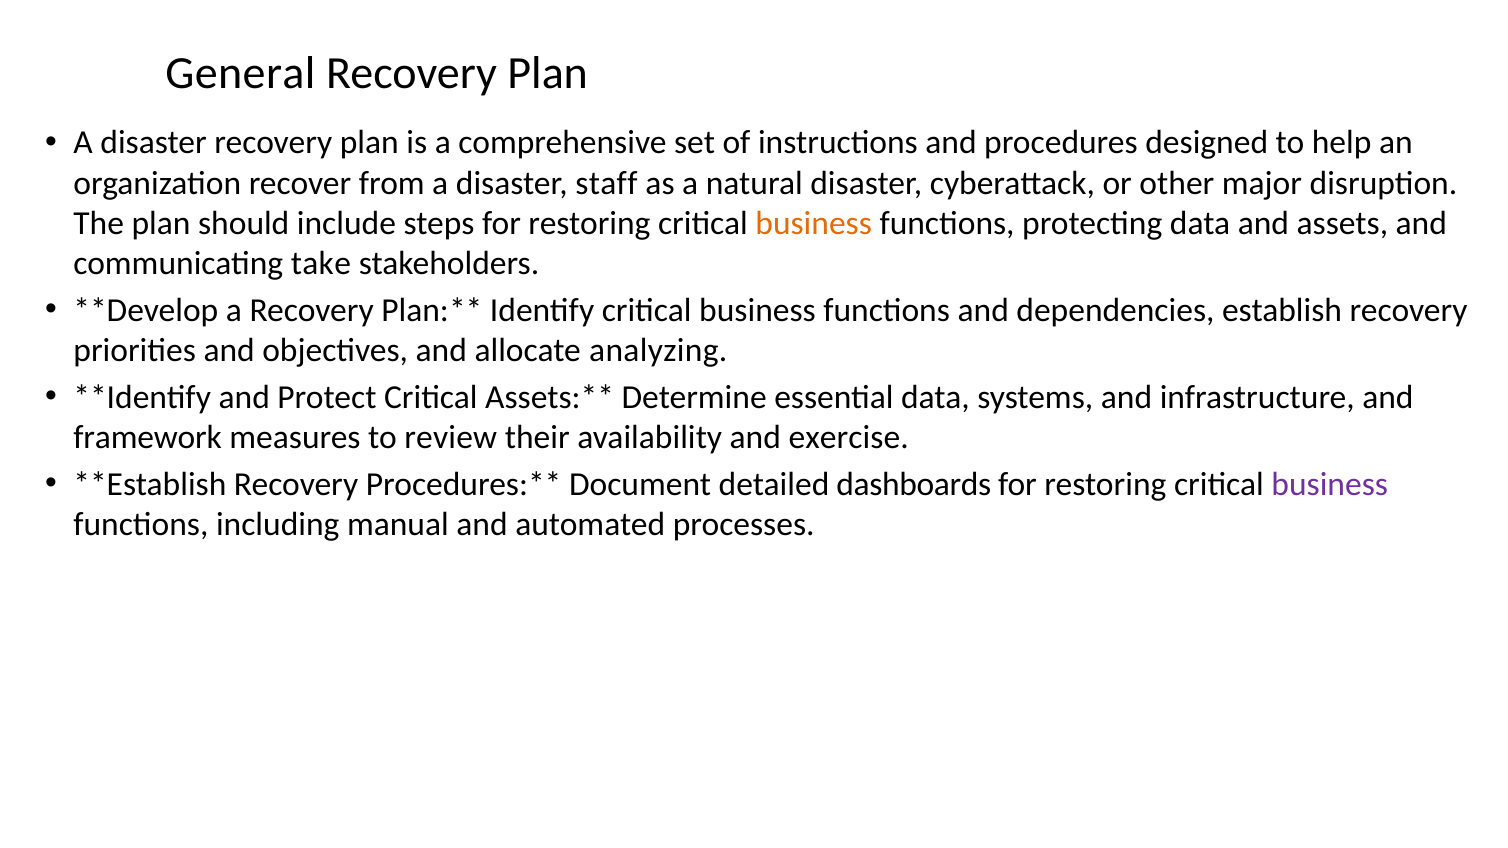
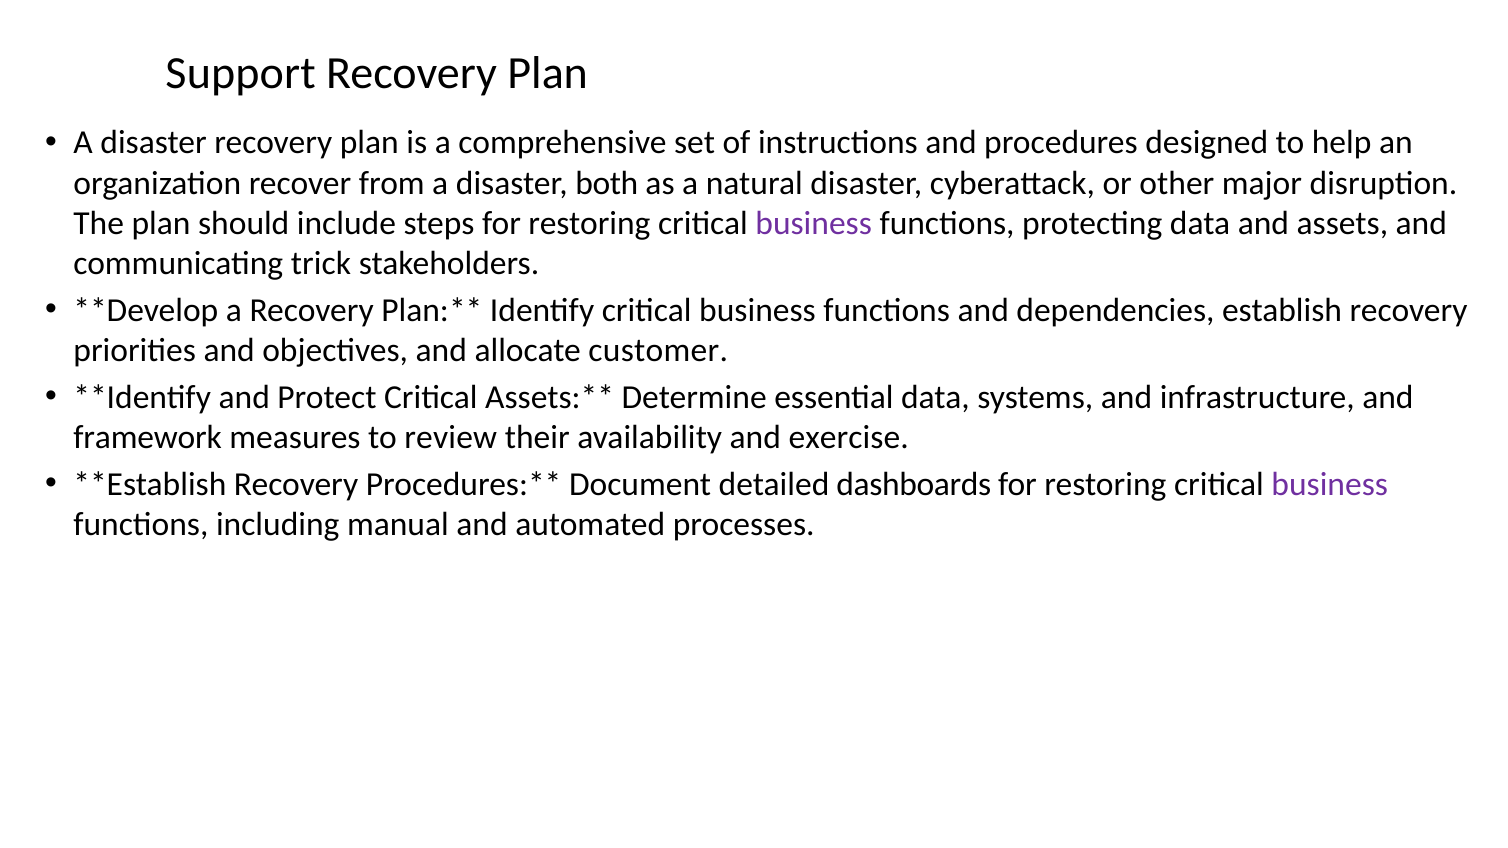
General: General -> Support
staff: staff -> both
business at (814, 223) colour: orange -> purple
take: take -> trick
analyzing: analyzing -> customer
